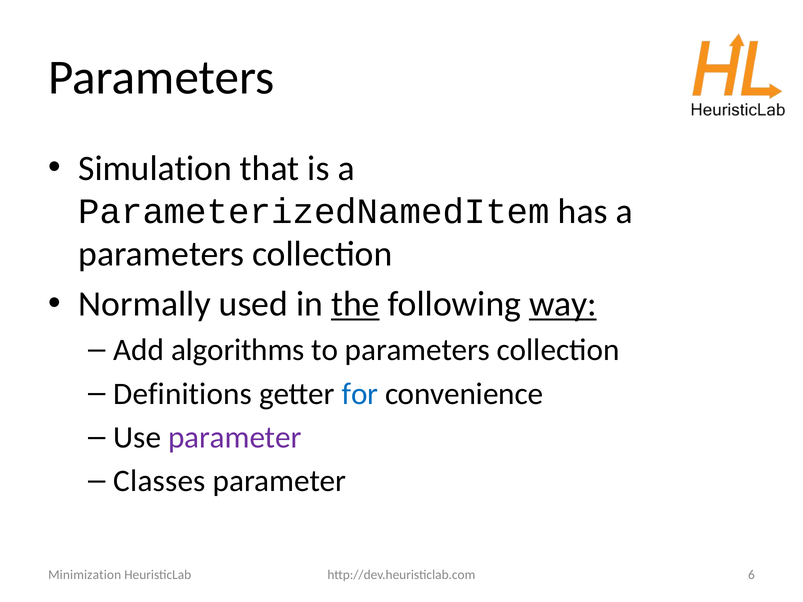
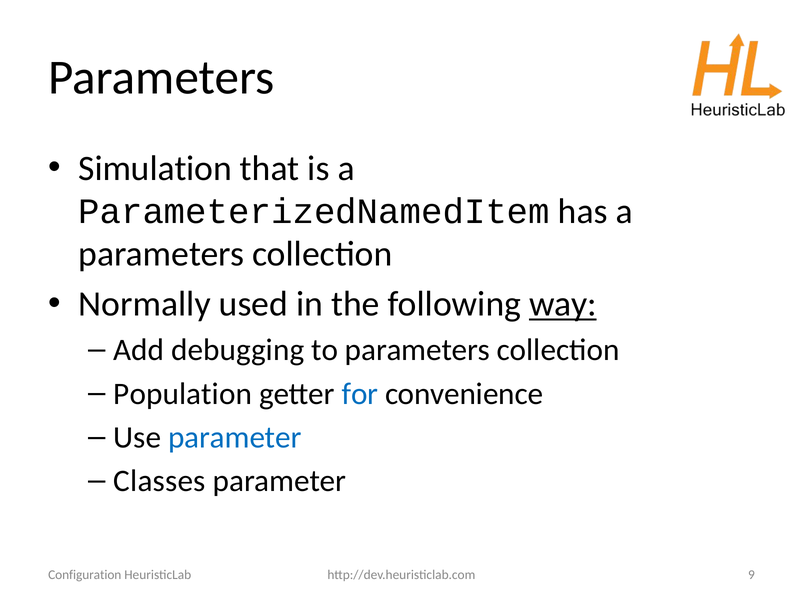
the underline: present -> none
algorithms: algorithms -> debugging
Definitions: Definitions -> Population
parameter at (235, 438) colour: purple -> blue
6: 6 -> 9
Minimization: Minimization -> Configuration
